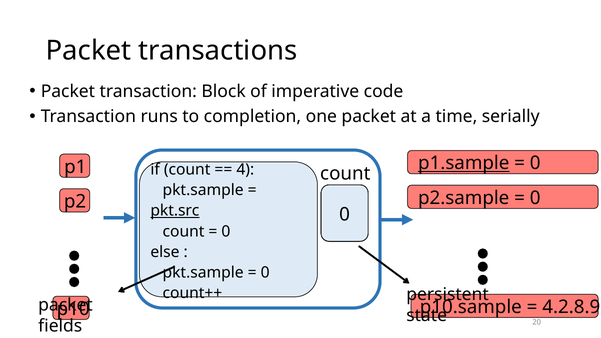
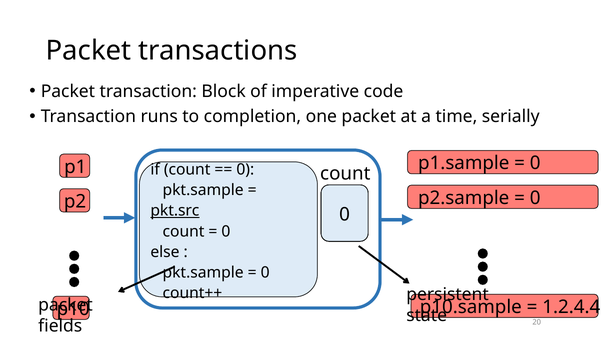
p1.sample underline: present -> none
4 at (245, 170): 4 -> 0
4.2.8.9: 4.2.8.9 -> 1.2.4.4
